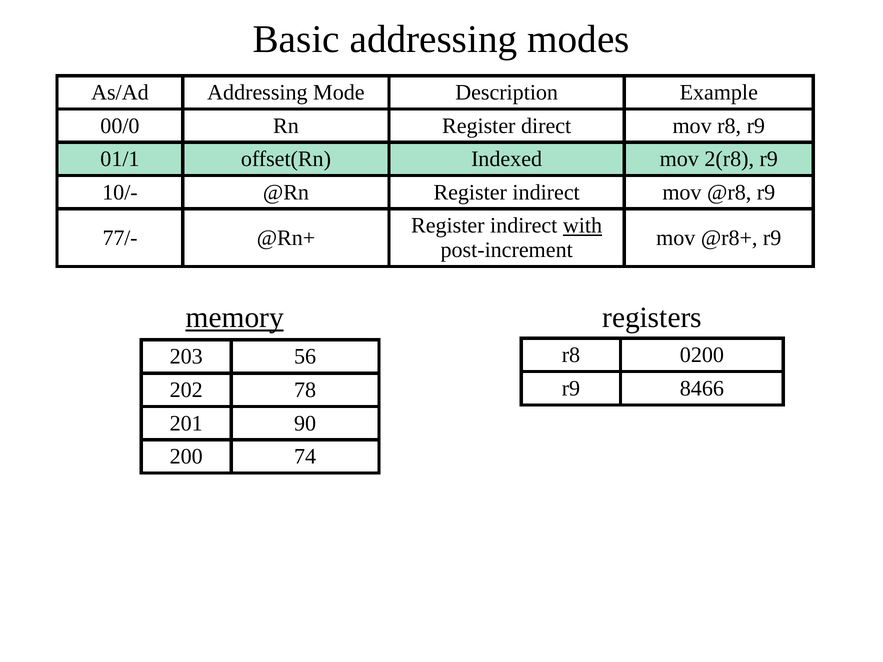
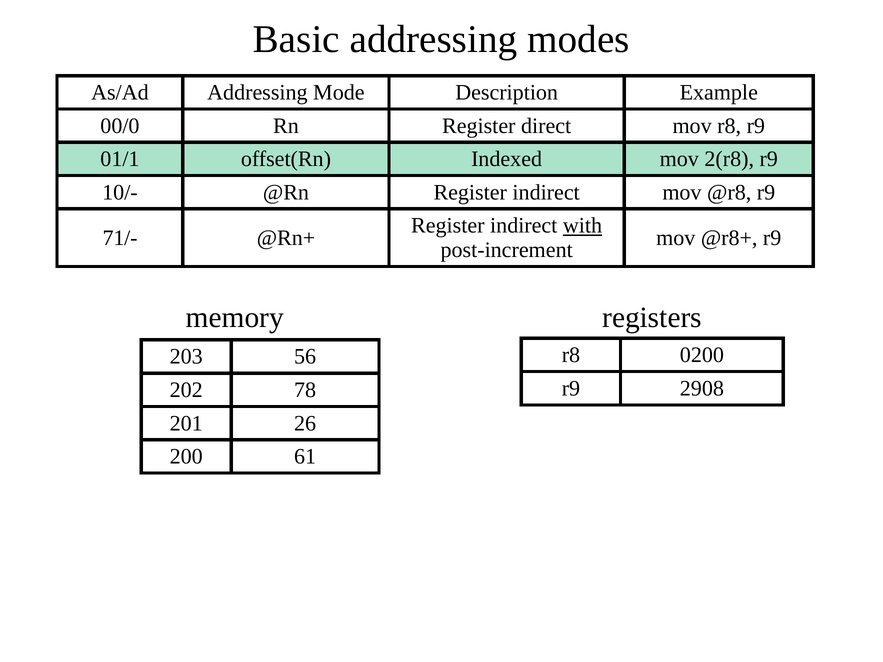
77/-: 77/- -> 71/-
memory underline: present -> none
8466: 8466 -> 2908
90: 90 -> 26
74: 74 -> 61
